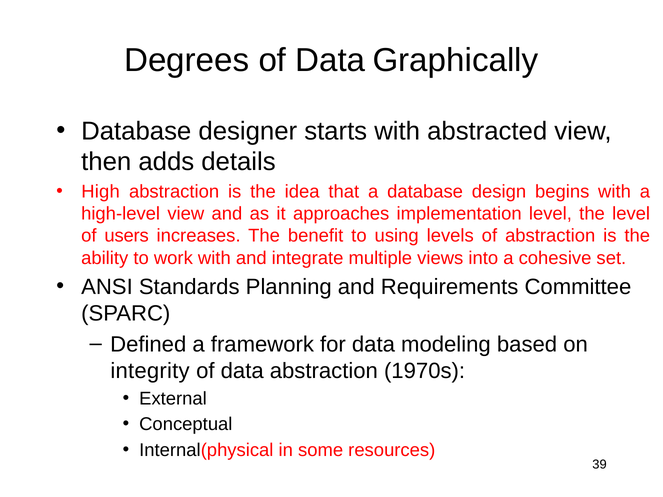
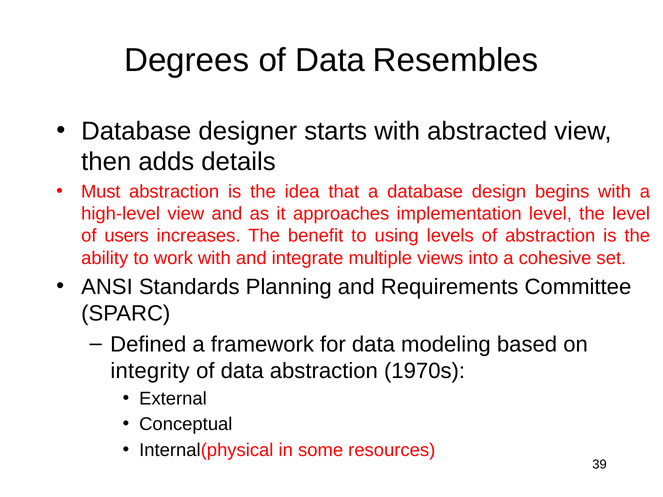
Graphically: Graphically -> Resembles
High: High -> Must
